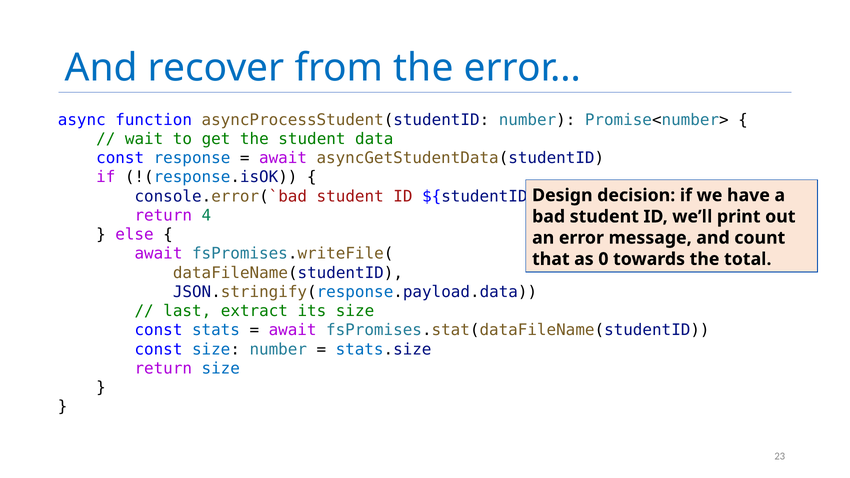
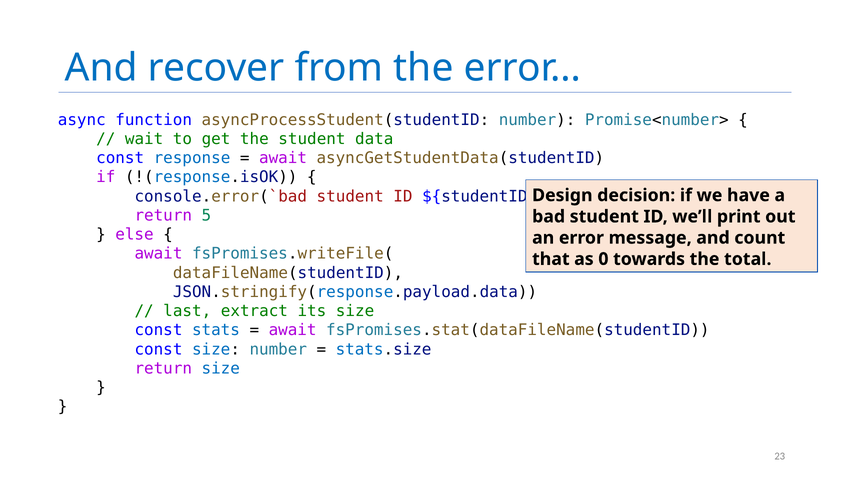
4: 4 -> 5
